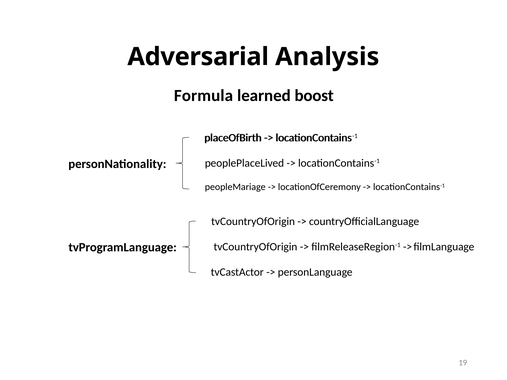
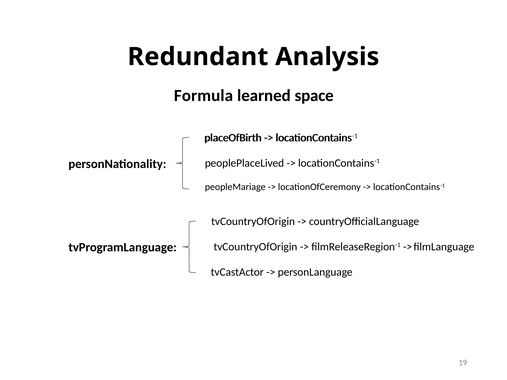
Adversarial: Adversarial -> Redundant
boost: boost -> space
